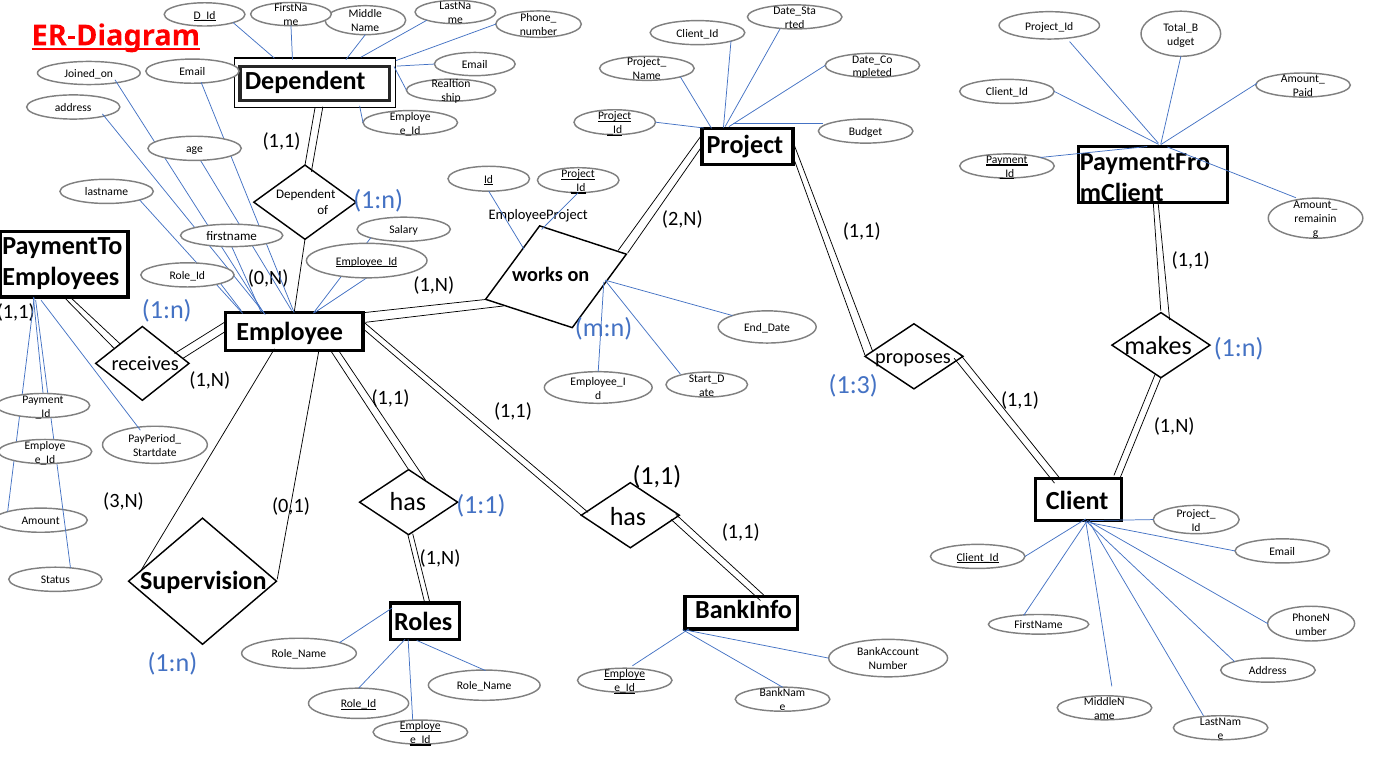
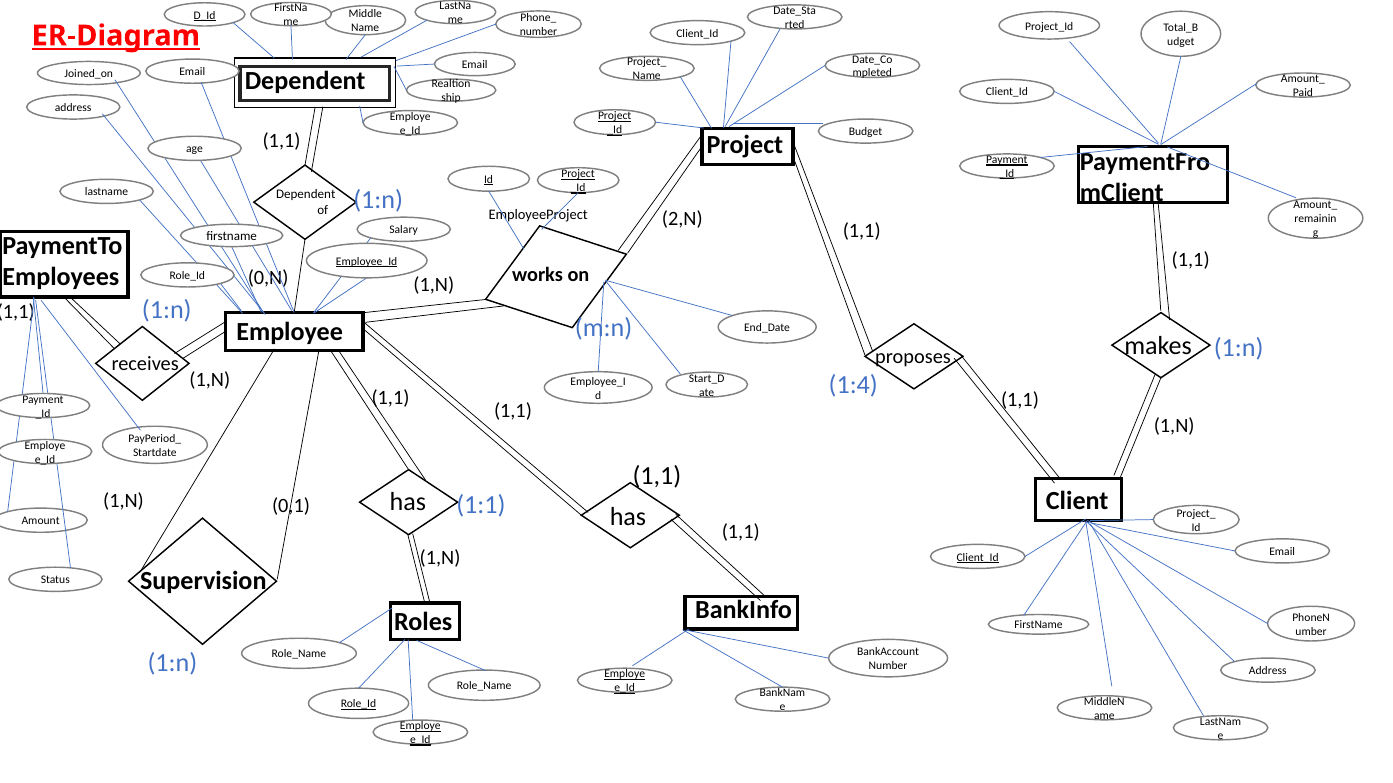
1:3: 1:3 -> 1:4
3,N at (124, 501): 3,N -> 1,N
